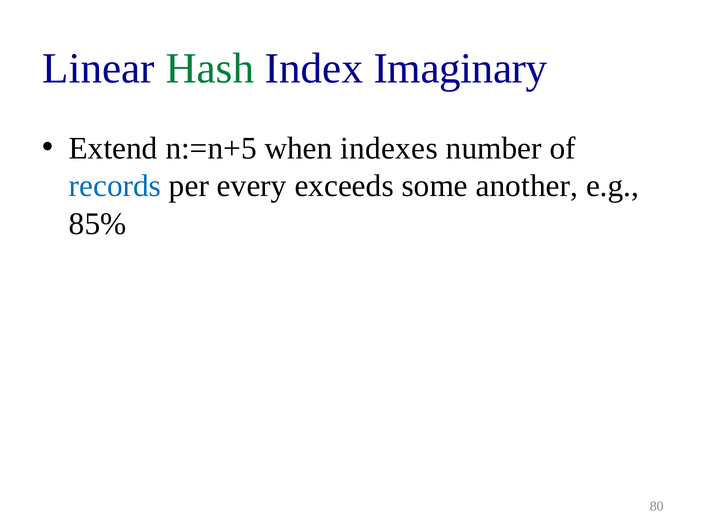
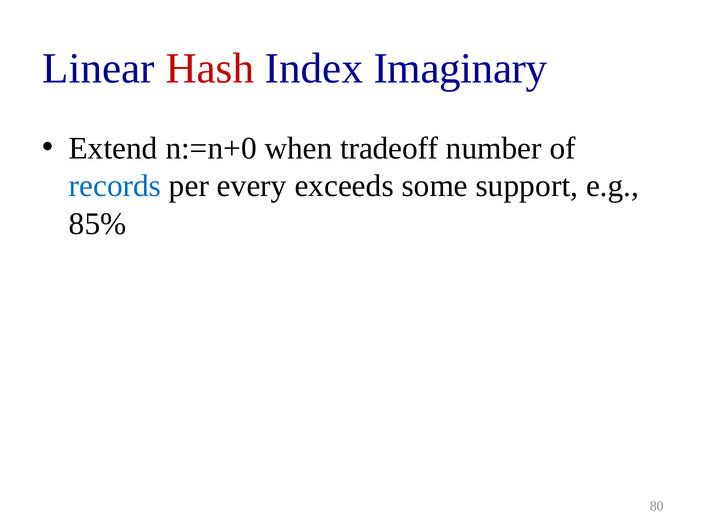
Hash colour: green -> red
n:=n+5: n:=n+5 -> n:=n+0
indexes: indexes -> tradeoff
another: another -> support
